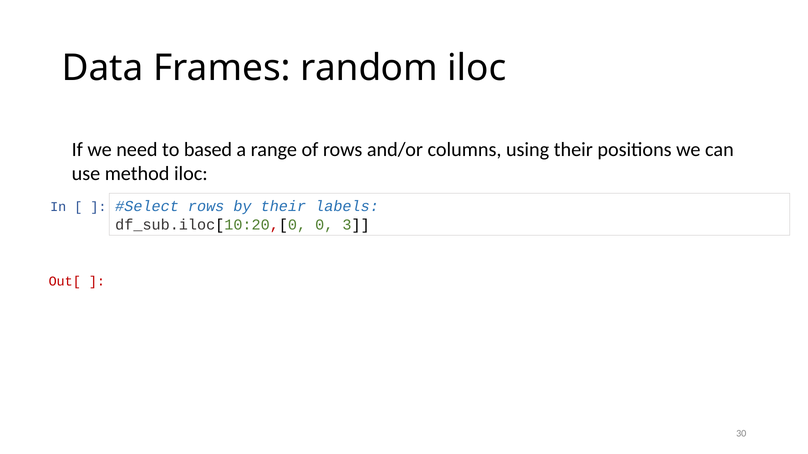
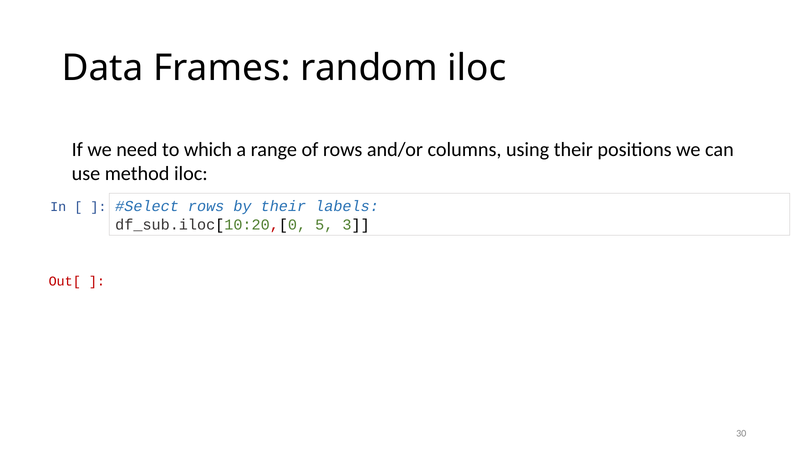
based: based -> which
0: 0 -> 5
